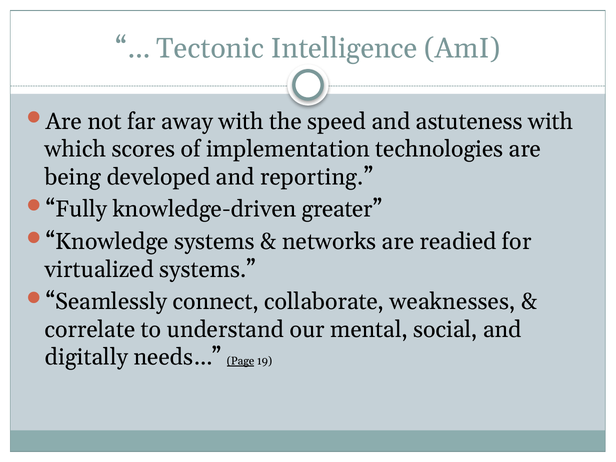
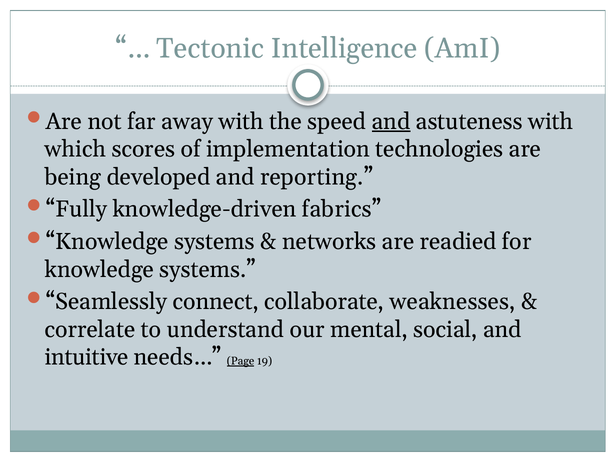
and at (391, 121) underline: none -> present
greater: greater -> fabrics
virtualized at (99, 269): virtualized -> knowledge
digitally: digitally -> intuitive
